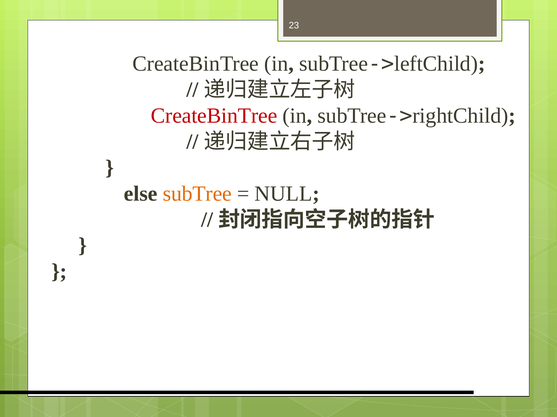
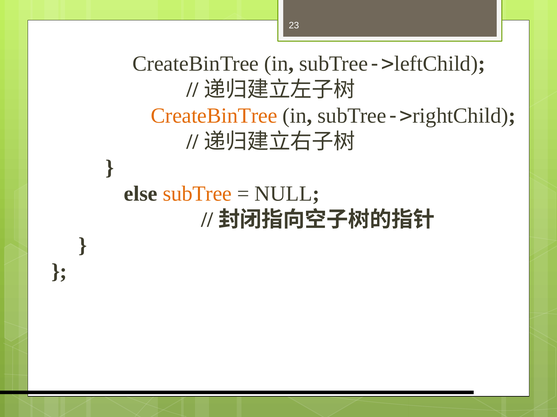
CreateBinTree at (214, 116) colour: red -> orange
